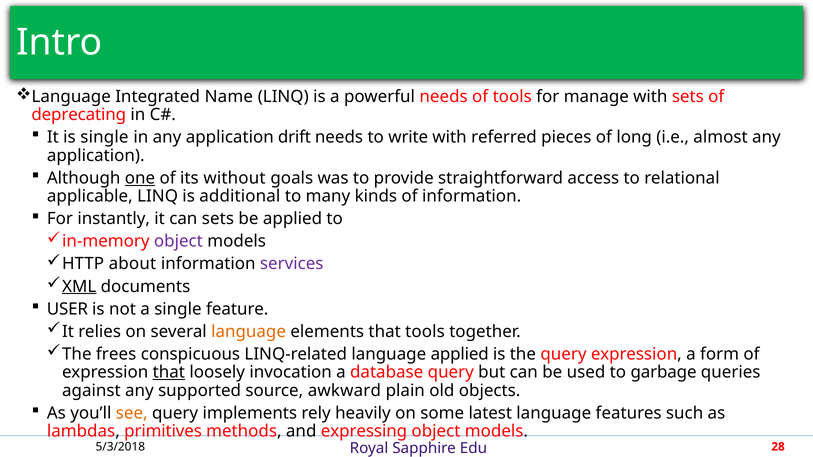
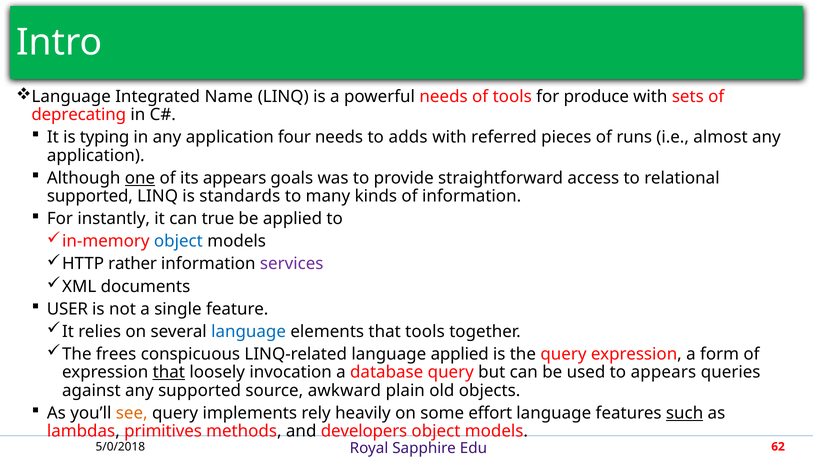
manage: manage -> produce
is single: single -> typing
drift: drift -> four
write: write -> adds
long: long -> runs
its without: without -> appears
applicable at (90, 197): applicable -> supported
additional: additional -> standards
can sets: sets -> true
object at (178, 242) colour: purple -> blue
about: about -> rather
XML underline: present -> none
language at (249, 332) colour: orange -> blue
to garbage: garbage -> appears
latest: latest -> effort
such underline: none -> present
expressing: expressing -> developers
5/3/2018: 5/3/2018 -> 5/0/2018
28: 28 -> 62
